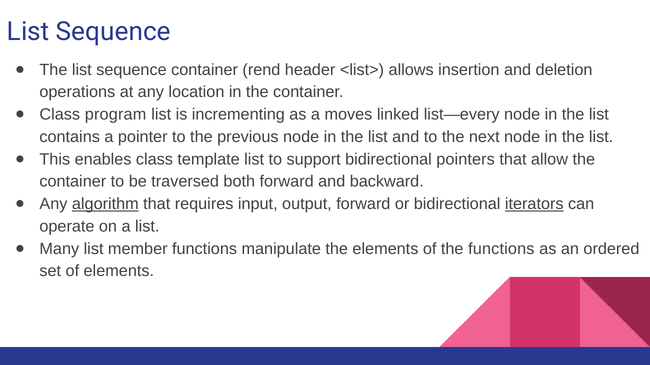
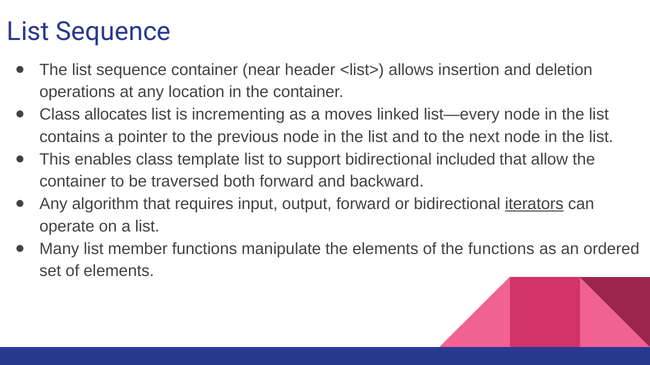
rend: rend -> near
program: program -> allocates
pointers: pointers -> included
algorithm underline: present -> none
